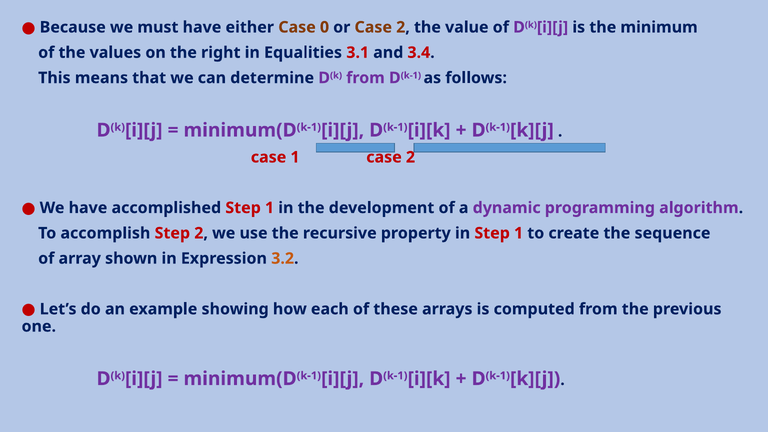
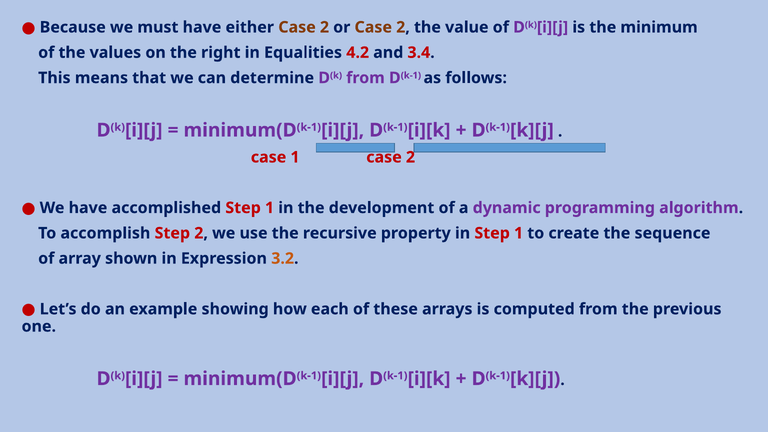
either Case 0: 0 -> 2
3.1: 3.1 -> 4.2
